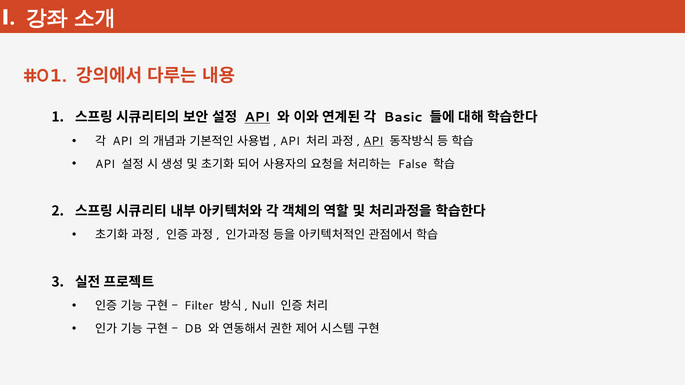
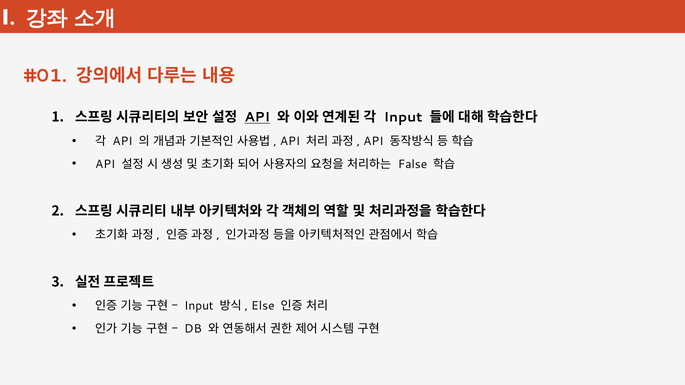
Basic at (403, 117): Basic -> Input
API at (373, 141) underline: present -> none
Filter at (199, 306): Filter -> Input
Null: Null -> Else
